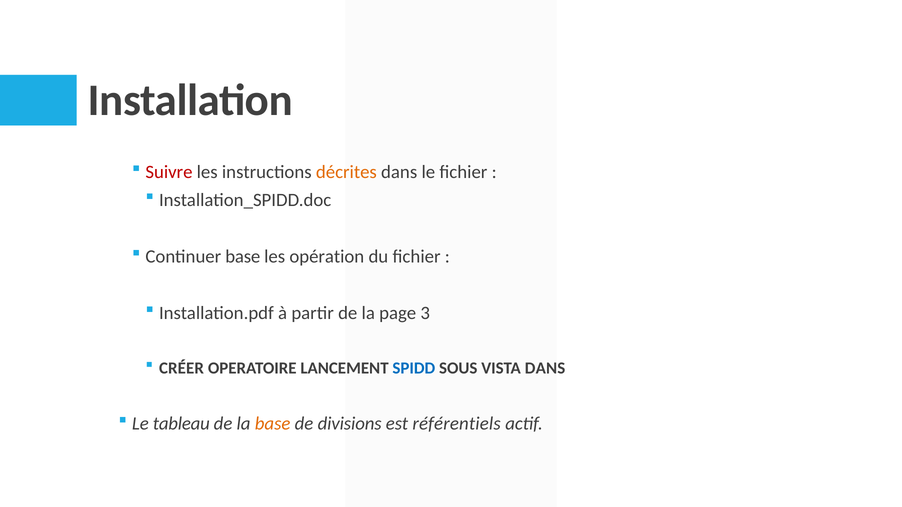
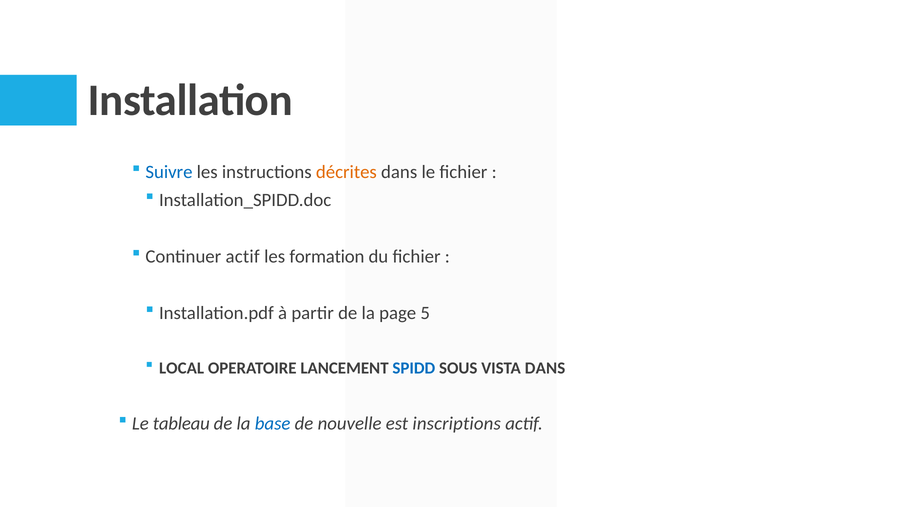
Suivre colour: red -> blue
Continuer base: base -> actif
opération: opération -> formation
3: 3 -> 5
CRÉER: CRÉER -> LOCAL
base at (273, 424) colour: orange -> blue
divisions: divisions -> nouvelle
référentiels: référentiels -> inscriptions
